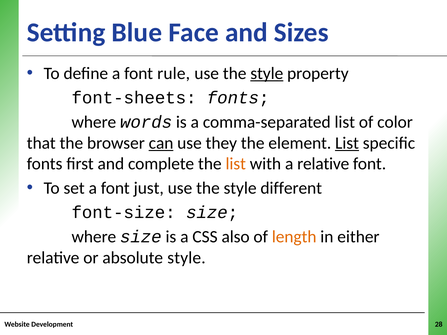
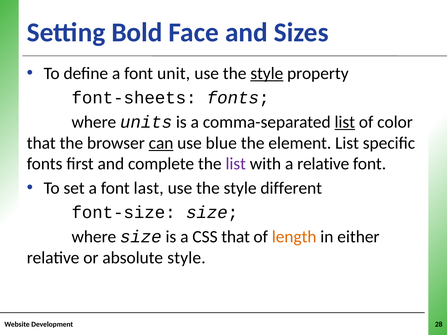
Blue: Blue -> Bold
rule: rule -> unit
words: words -> units
list at (345, 122) underline: none -> present
they: they -> blue
List at (347, 143) underline: present -> none
list at (236, 164) colour: orange -> purple
just: just -> last
CSS also: also -> that
